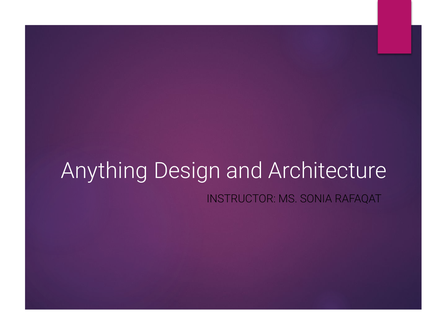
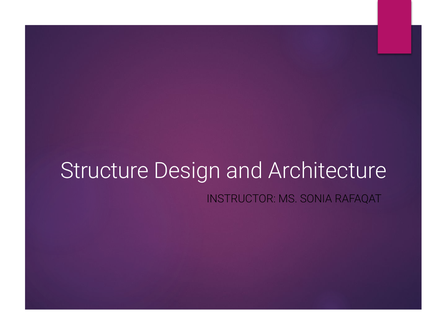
Anything: Anything -> Structure
